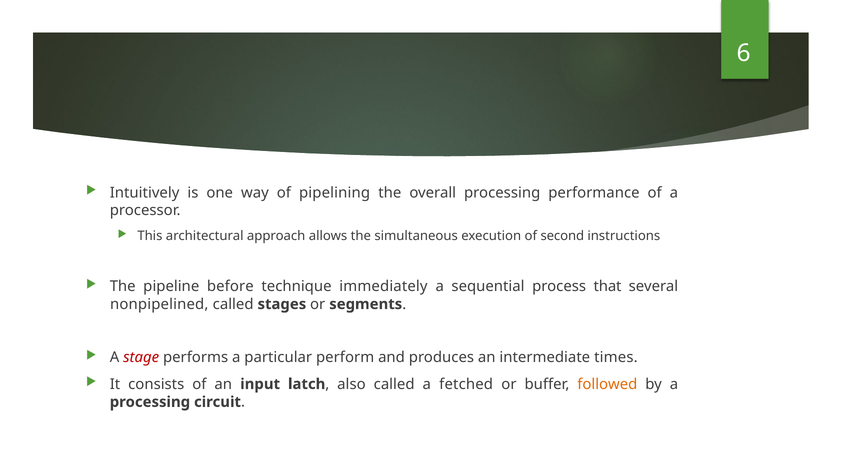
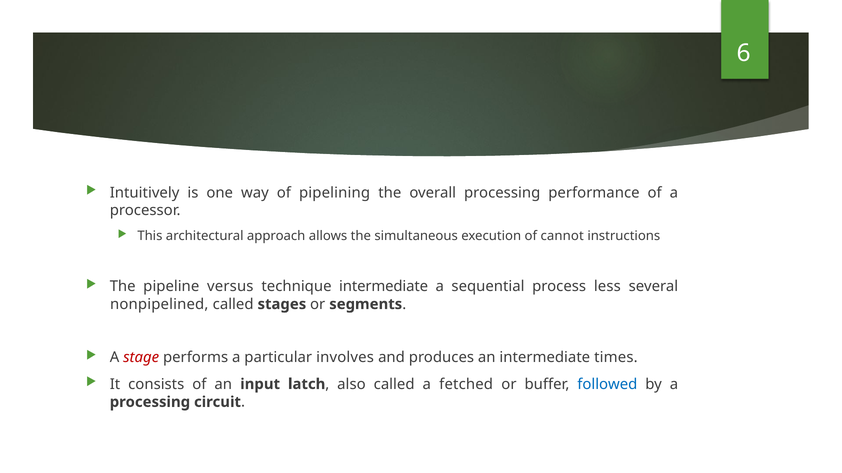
second: second -> cannot
before: before -> versus
technique immediately: immediately -> intermediate
that: that -> less
perform: perform -> involves
followed colour: orange -> blue
